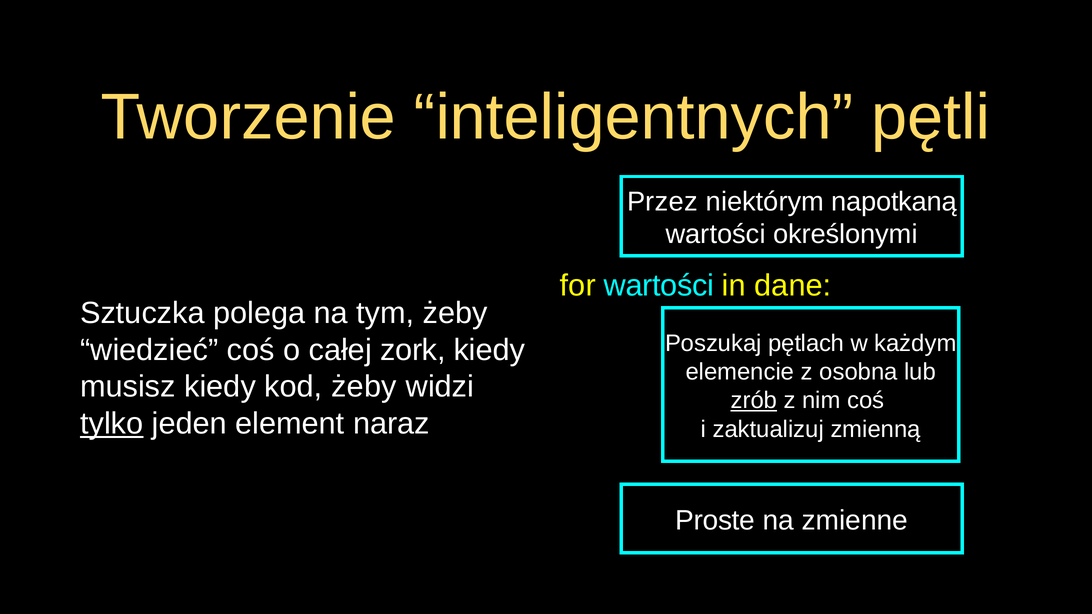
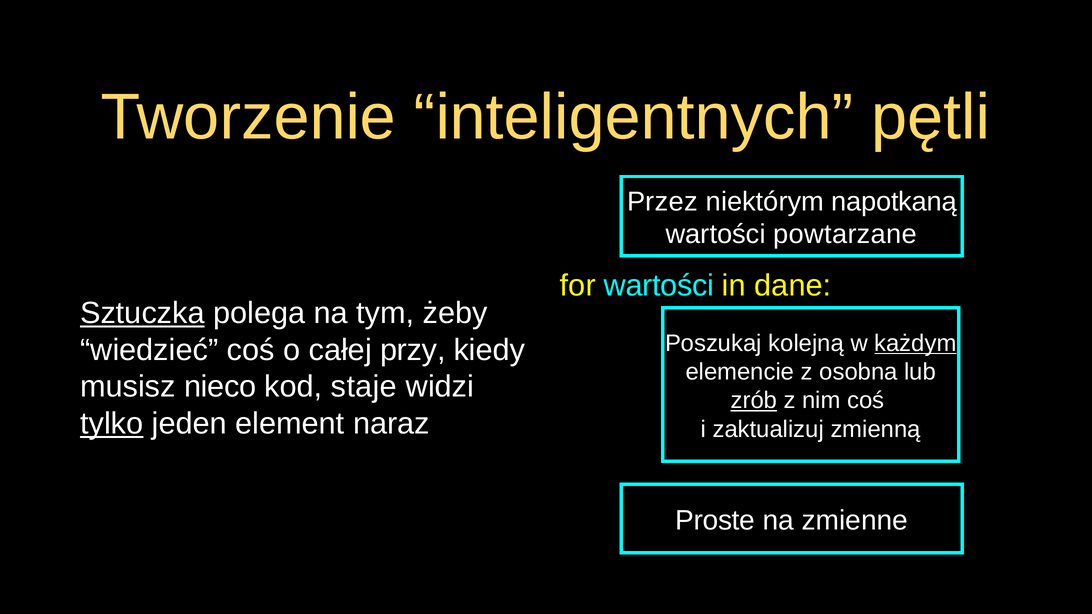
określonymi: określonymi -> powtarzane
Sztuczka underline: none -> present
pętlach: pętlach -> kolejną
każdym underline: none -> present
zork: zork -> przy
musisz kiedy: kiedy -> nieco
kod żeby: żeby -> staje
